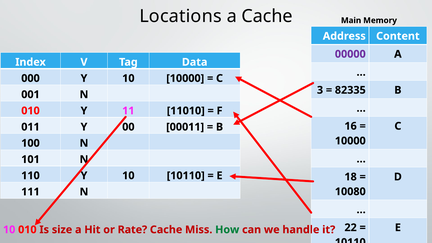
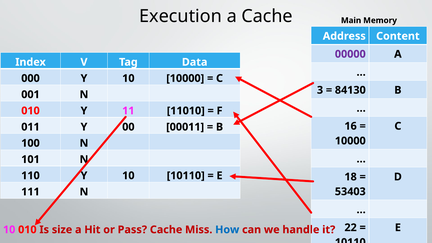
Locations: Locations -> Execution
82335: 82335 -> 84130
10080: 10080 -> 53403
Rate: Rate -> Pass
How colour: green -> blue
